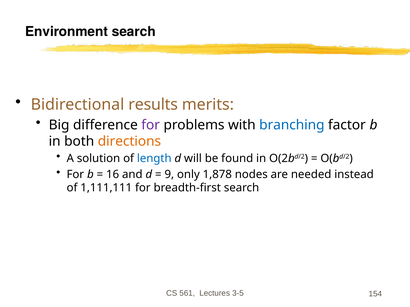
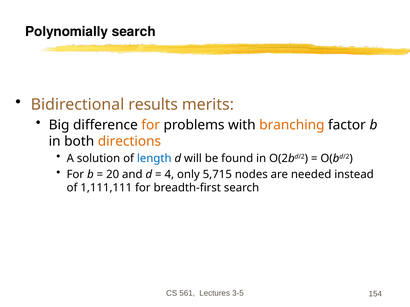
Environment: Environment -> Polynomially
for at (151, 125) colour: purple -> orange
branching colour: blue -> orange
16: 16 -> 20
9: 9 -> 4
1,878: 1,878 -> 5,715
